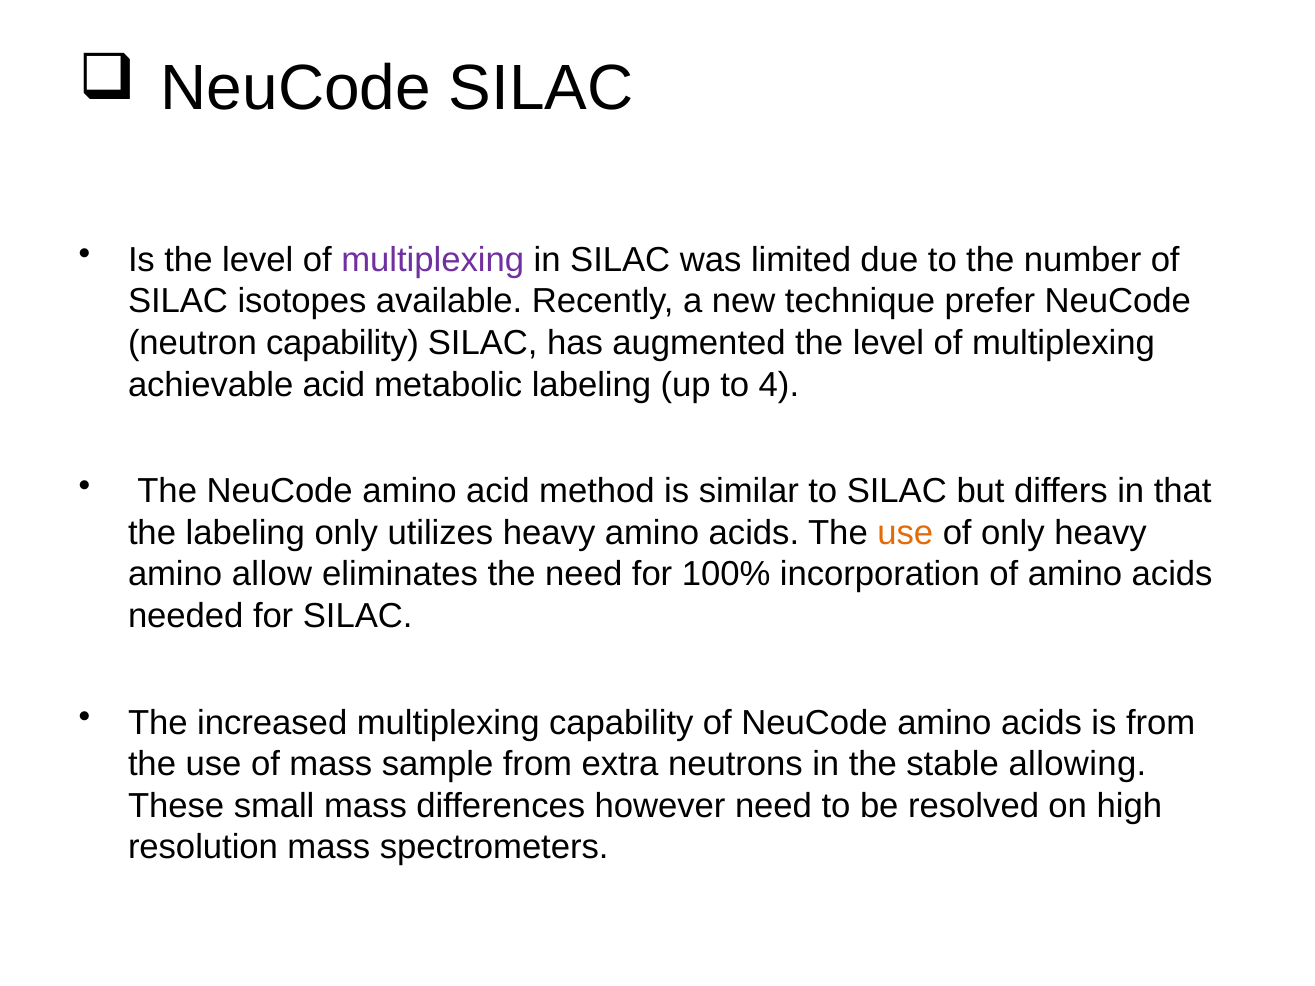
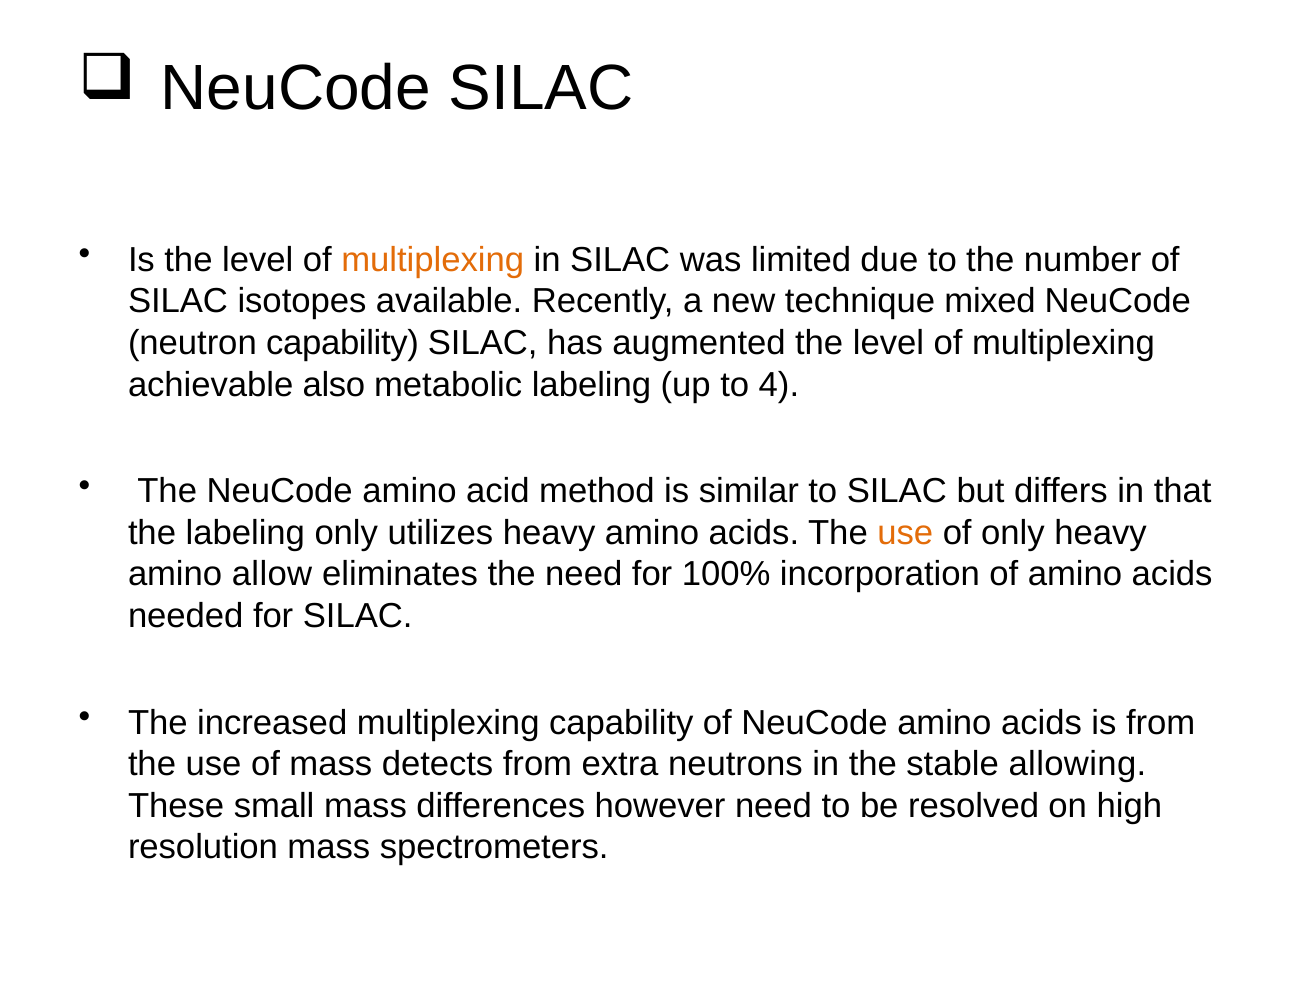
multiplexing at (433, 260) colour: purple -> orange
prefer: prefer -> mixed
achievable acid: acid -> also
sample: sample -> detects
